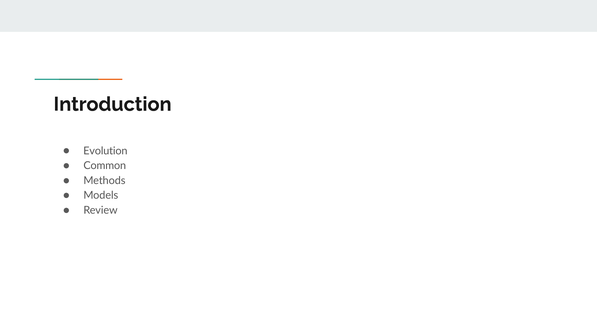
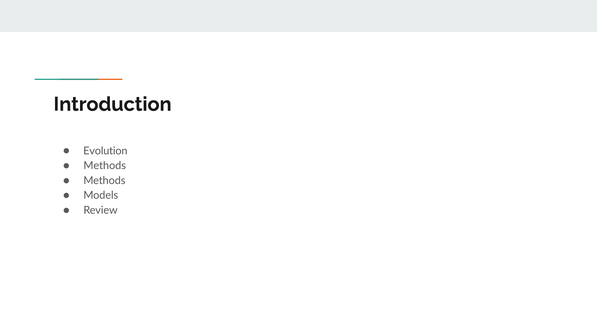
Common at (105, 166): Common -> Methods
